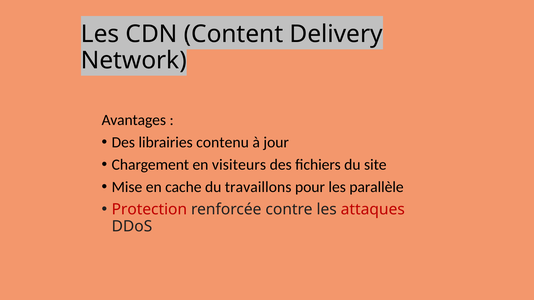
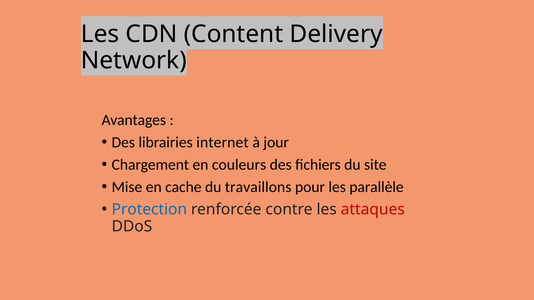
contenu: contenu -> internet
visiteurs: visiteurs -> couleurs
Protection colour: red -> blue
